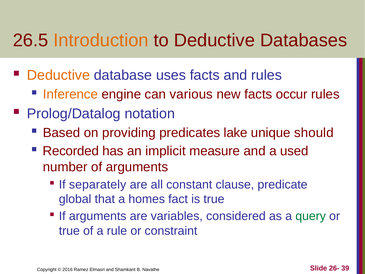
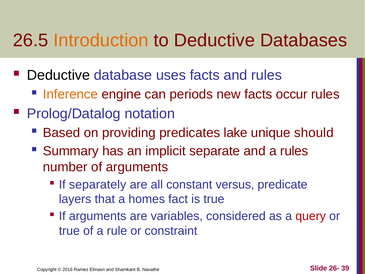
Deductive at (58, 75) colour: orange -> black
various: various -> periods
Recorded: Recorded -> Summary
measure: measure -> separate
a used: used -> rules
clause: clause -> versus
global: global -> layers
query colour: green -> red
